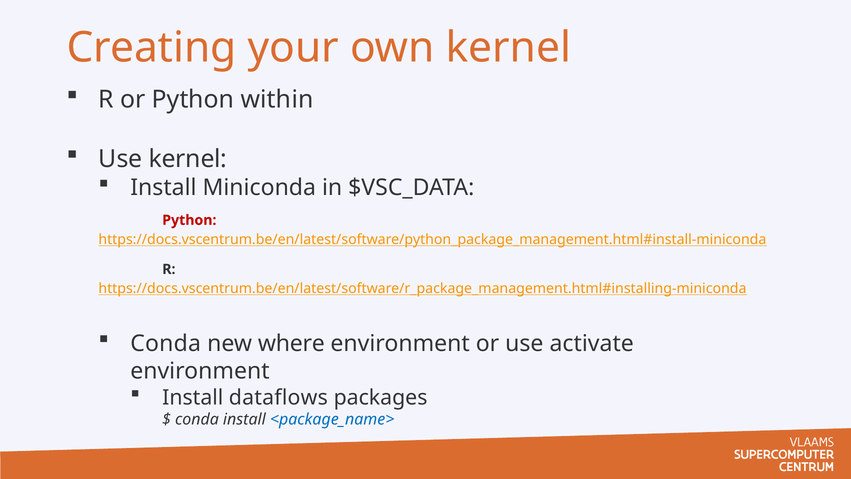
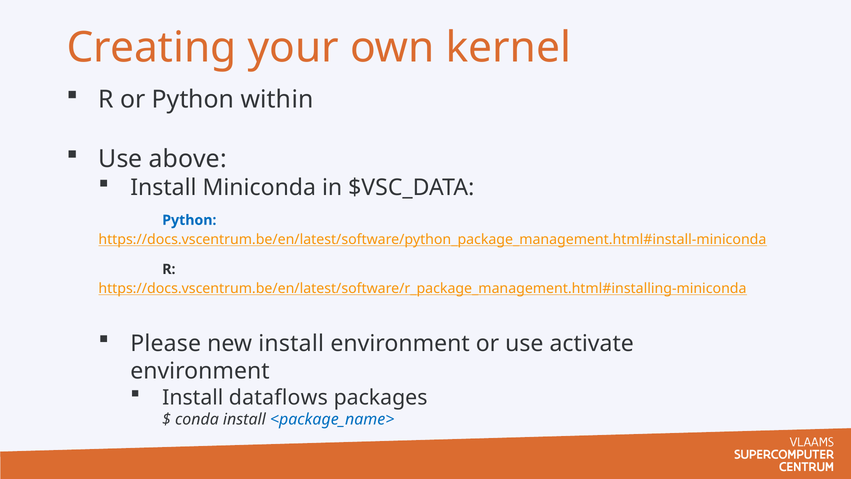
Use kernel: kernel -> above
Python at (189, 220) colour: red -> blue
Conda at (166, 343): Conda -> Please
new where: where -> install
